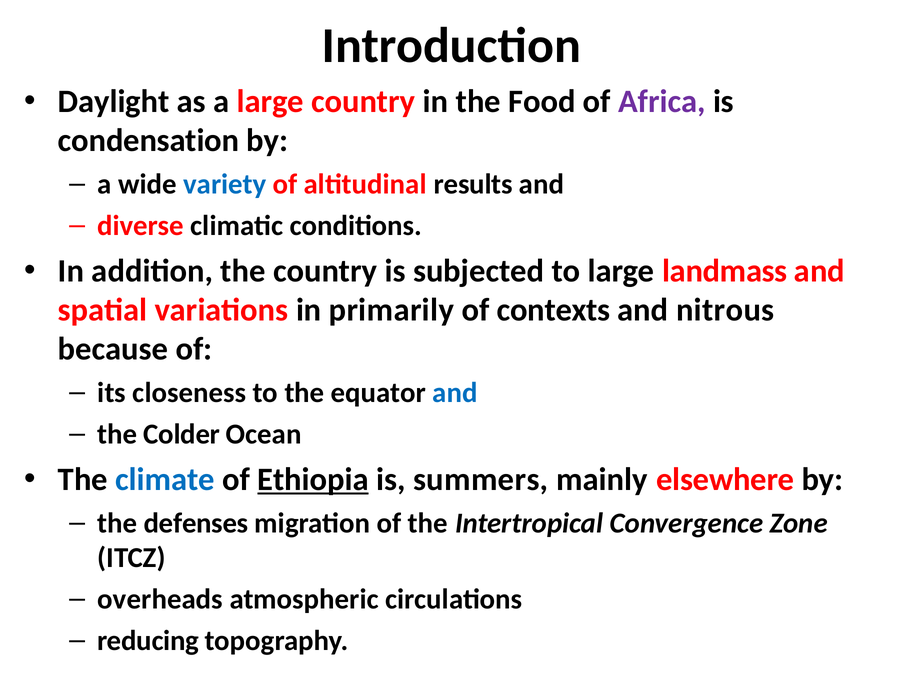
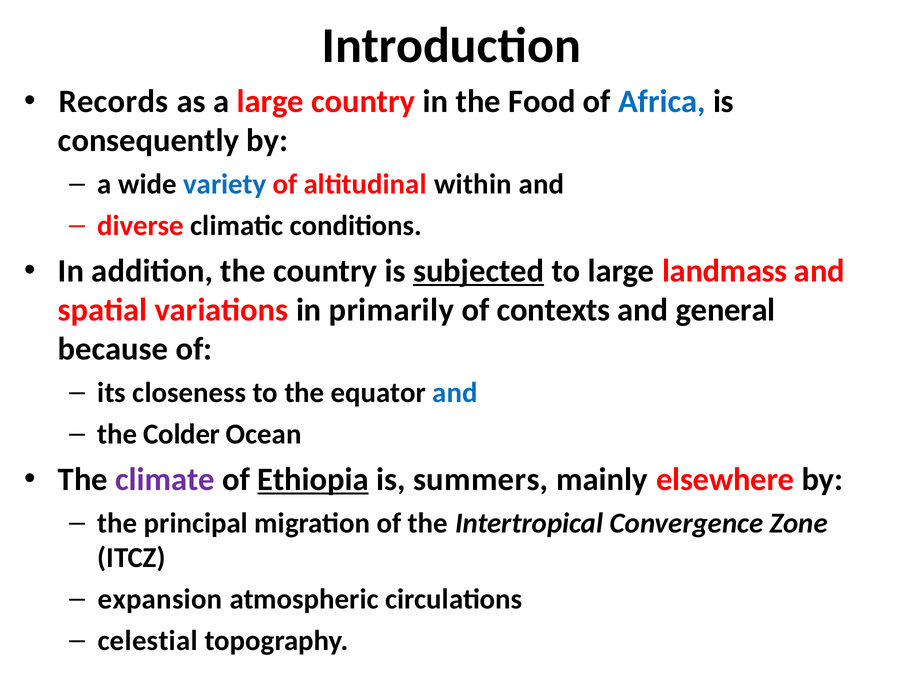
Daylight: Daylight -> Records
Africa colour: purple -> blue
condensation: condensation -> consequently
results: results -> within
subjected underline: none -> present
nitrous: nitrous -> general
climate colour: blue -> purple
defenses: defenses -> principal
overheads: overheads -> expansion
reducing: reducing -> celestial
